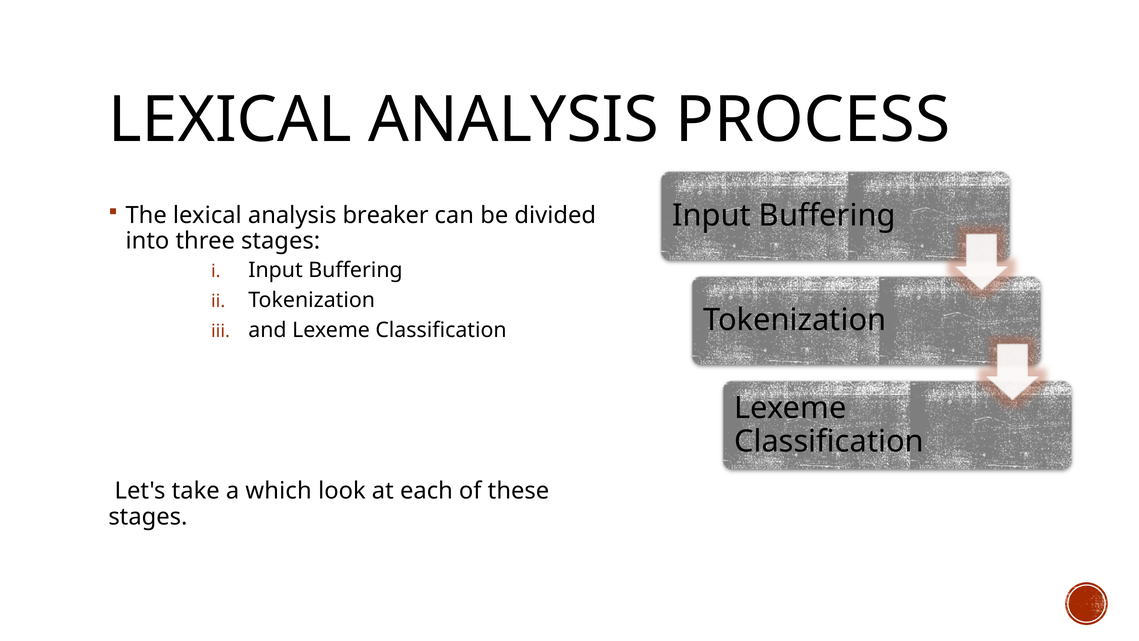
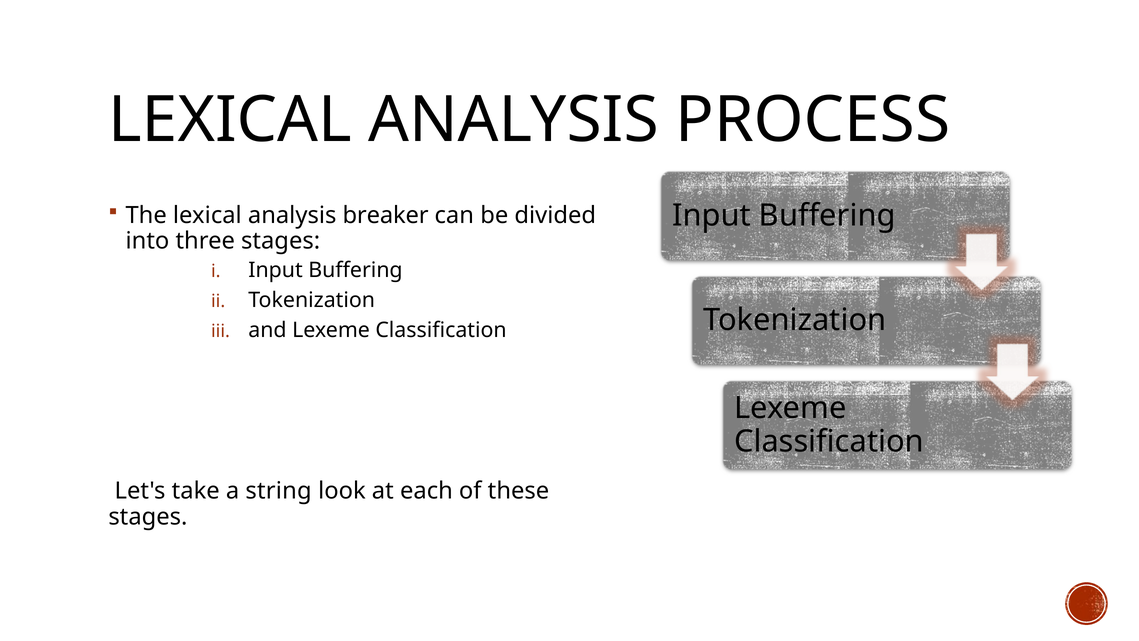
which: which -> string
